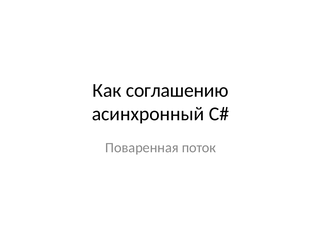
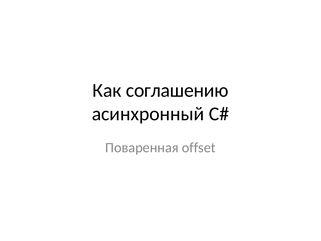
поток: поток -> offset
